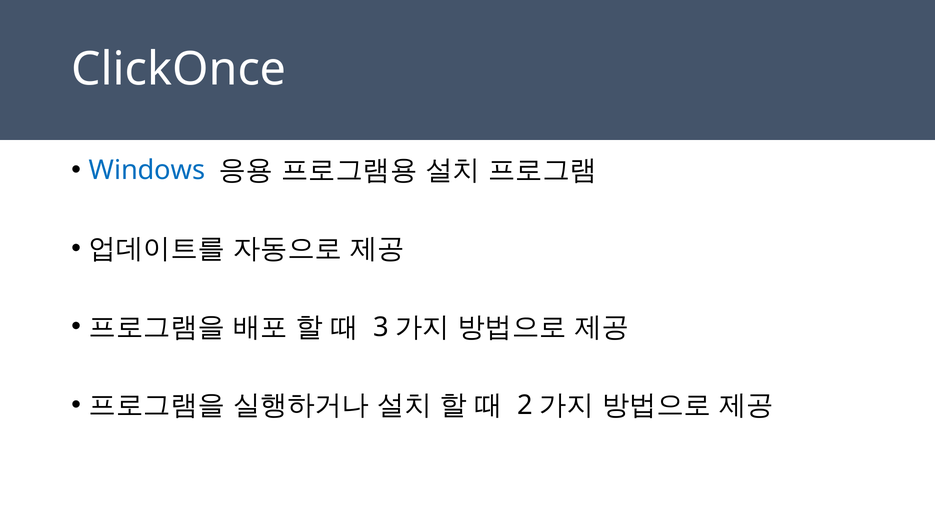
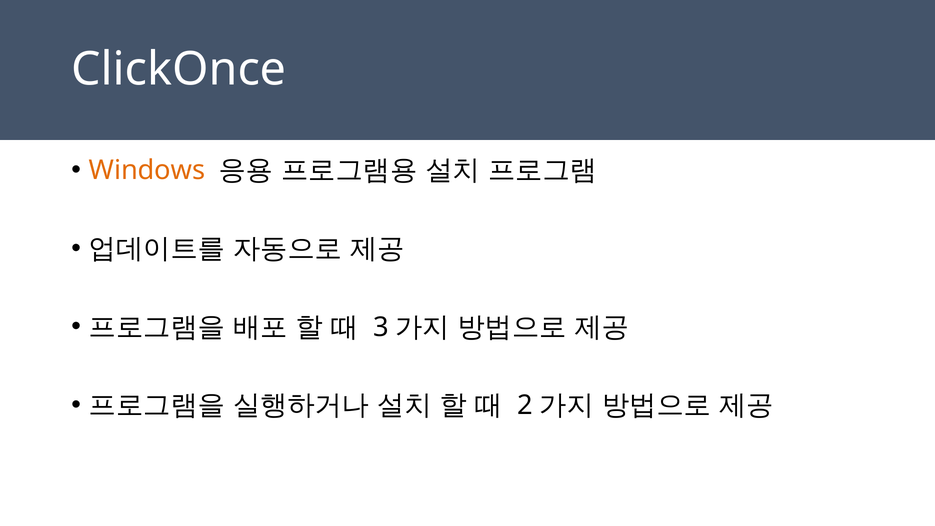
Windows colour: blue -> orange
